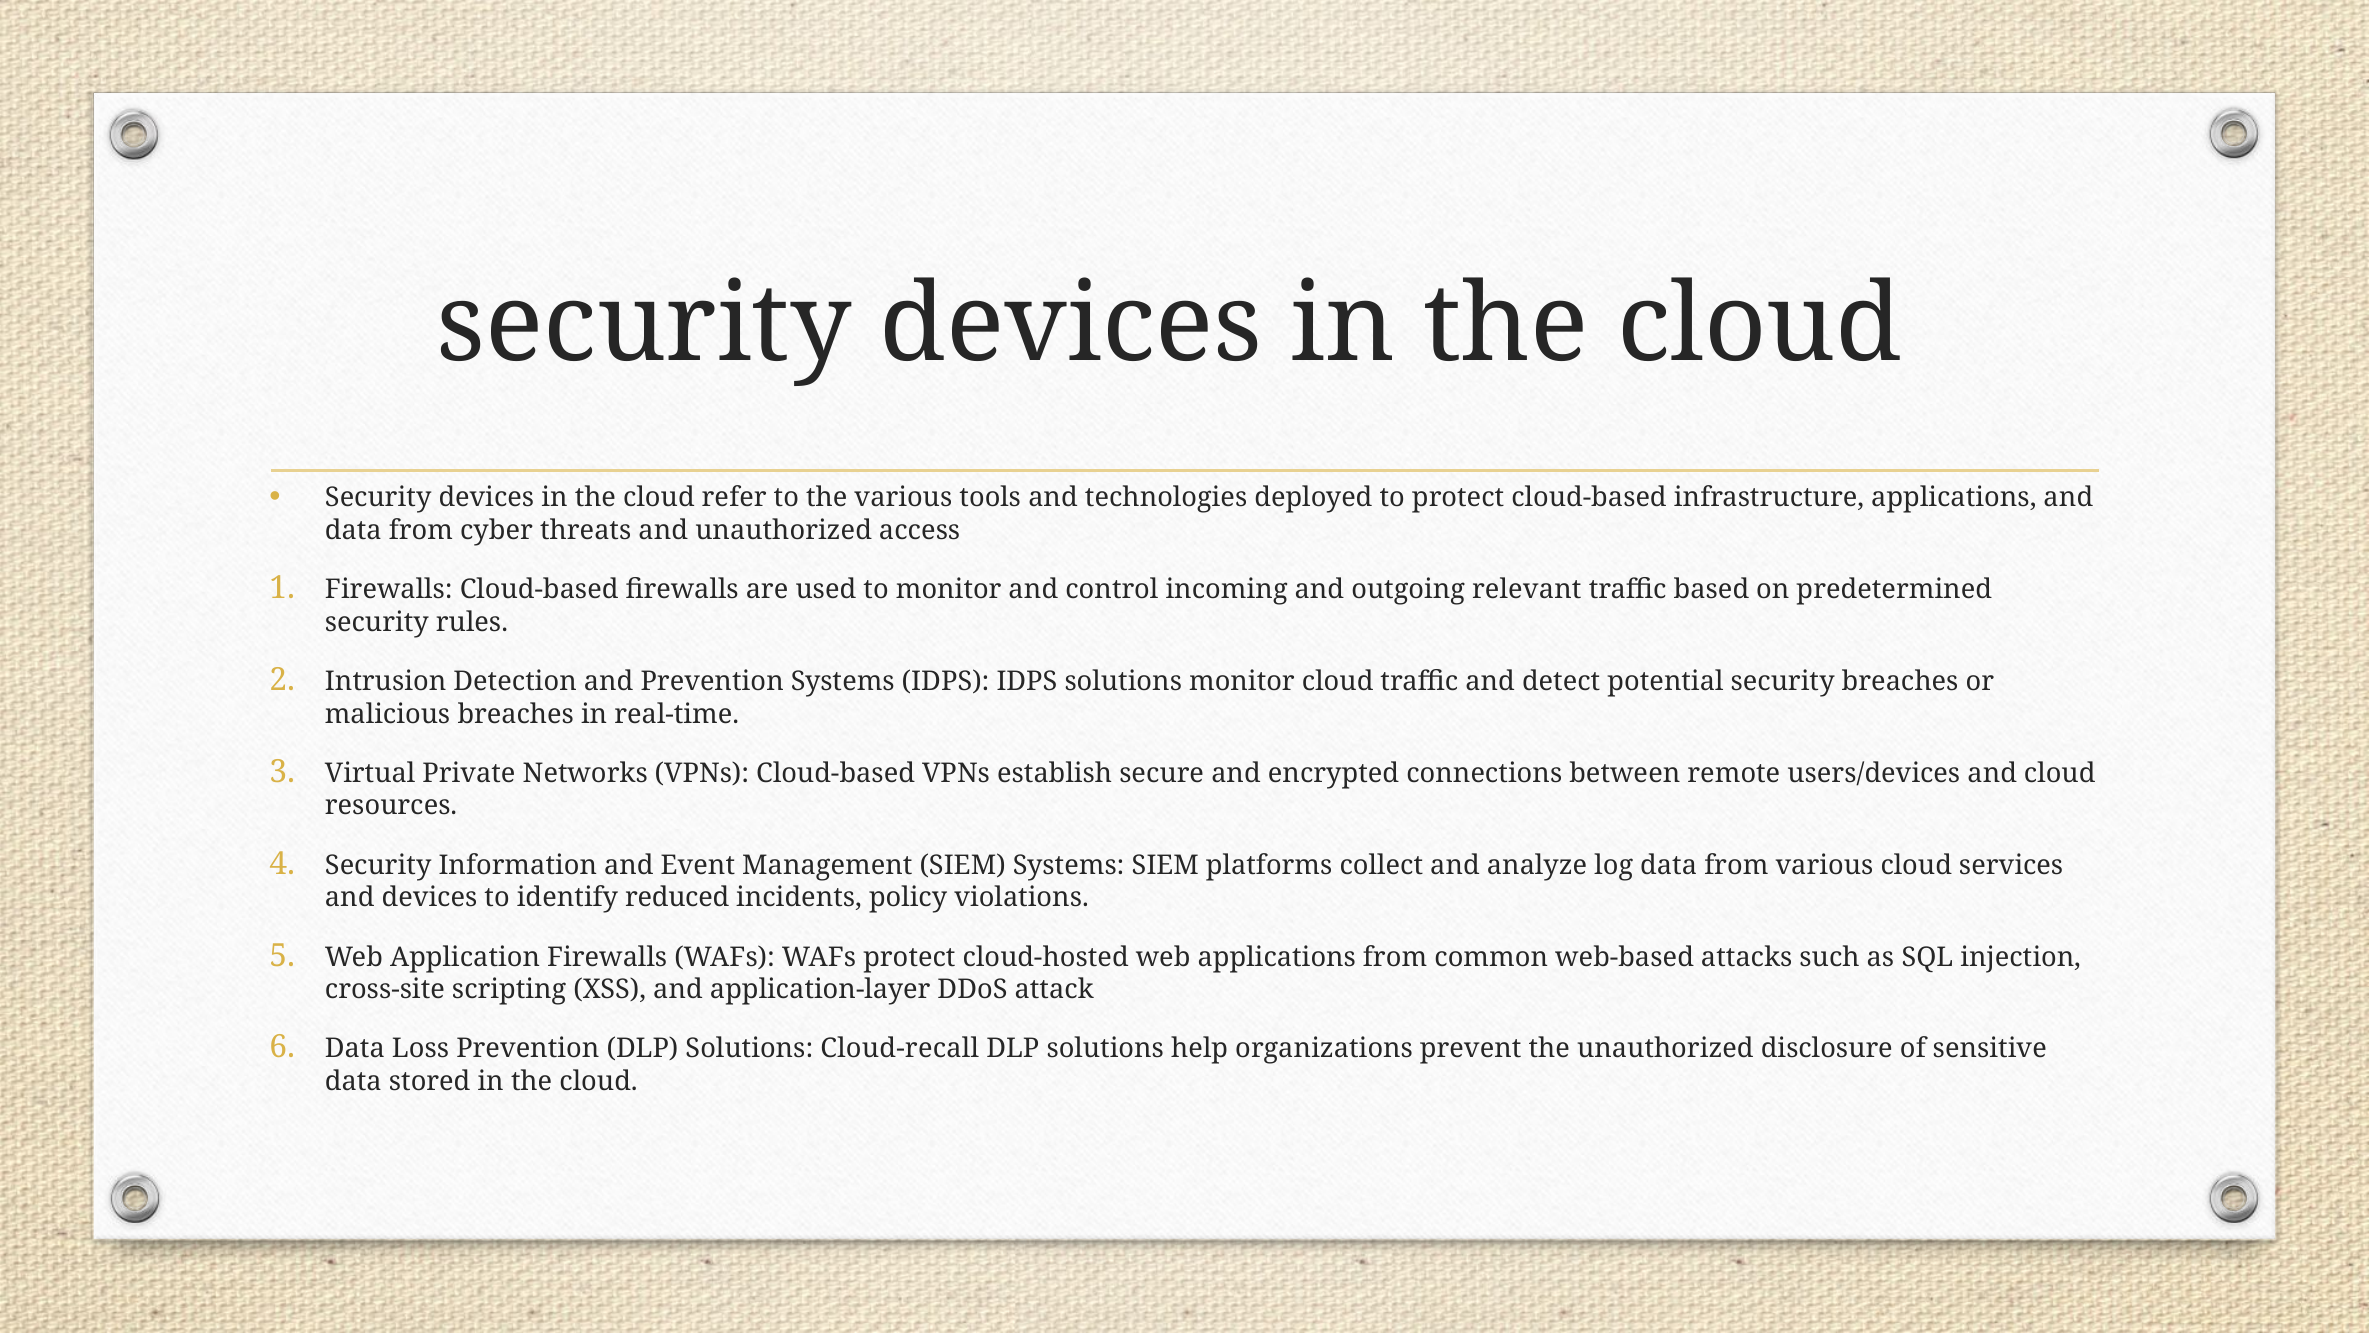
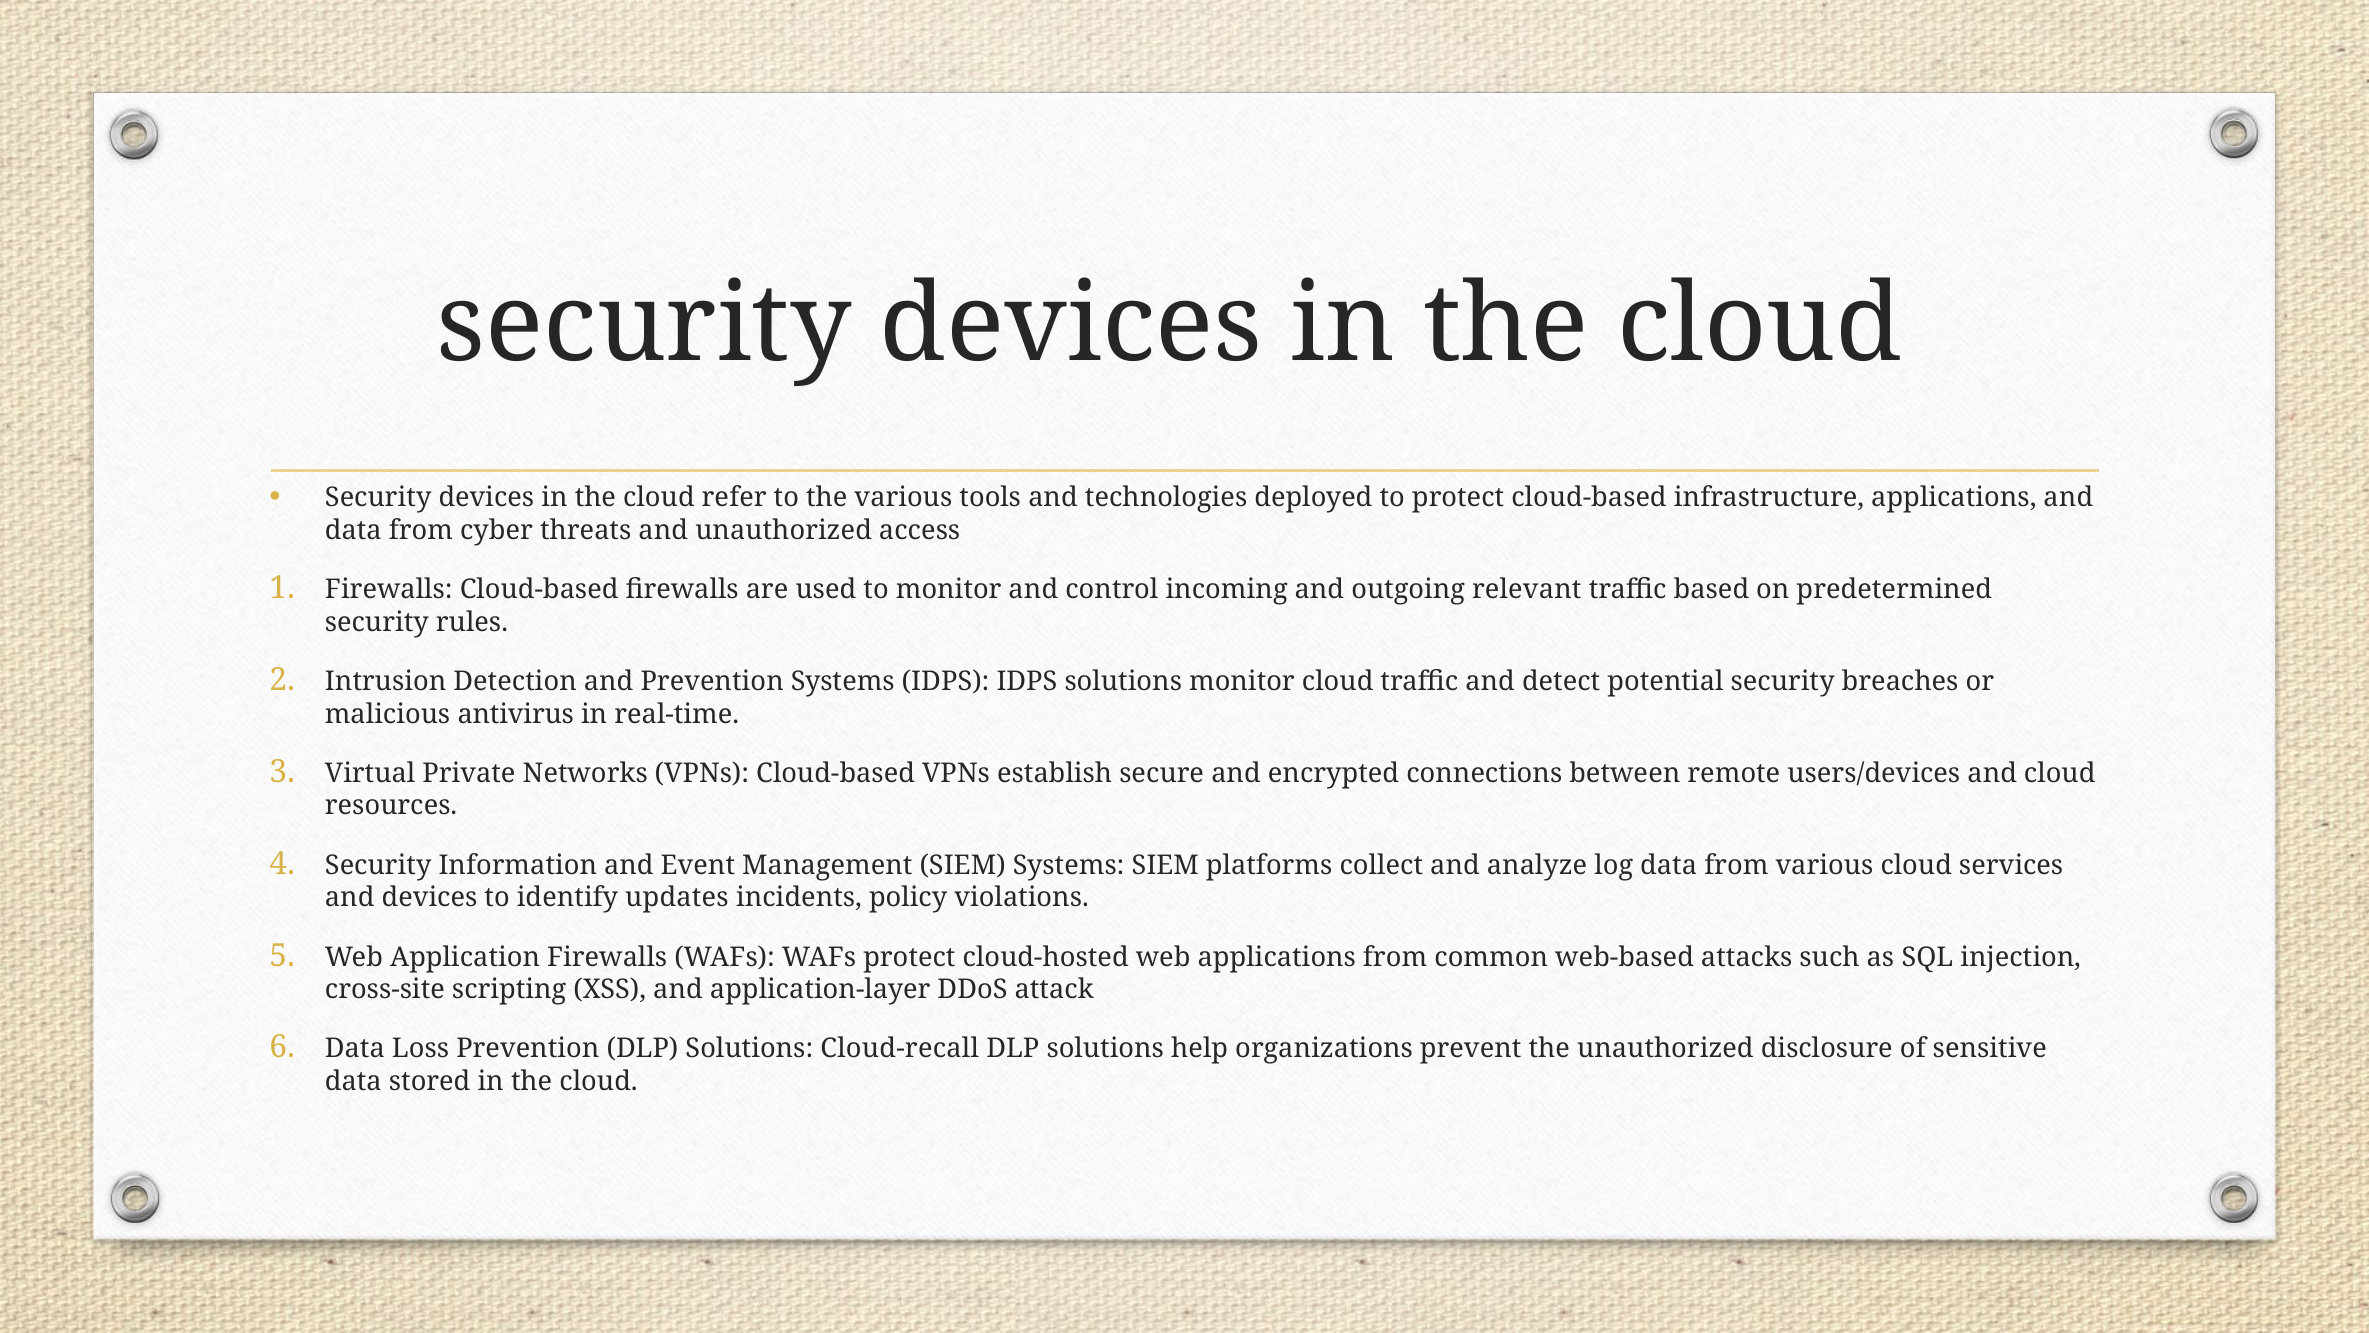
malicious breaches: breaches -> antivirus
reduced: reduced -> updates
